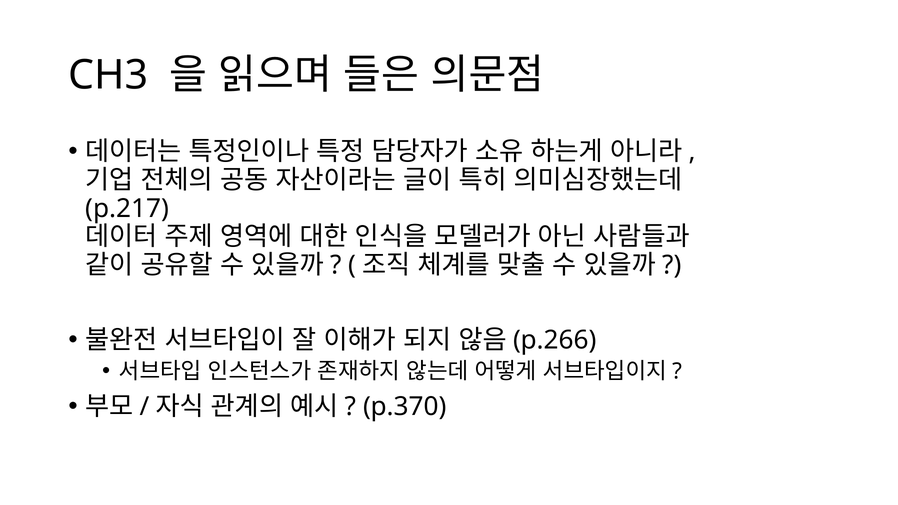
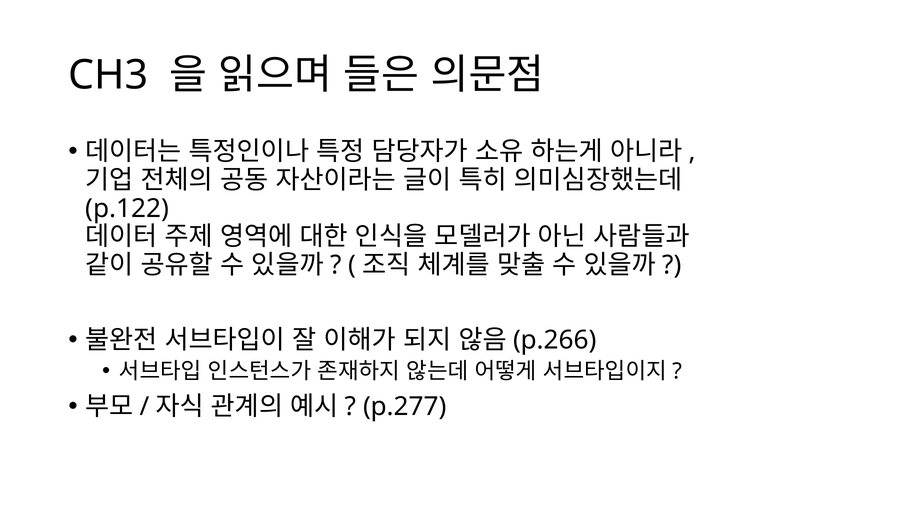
p.217: p.217 -> p.122
p.370: p.370 -> p.277
